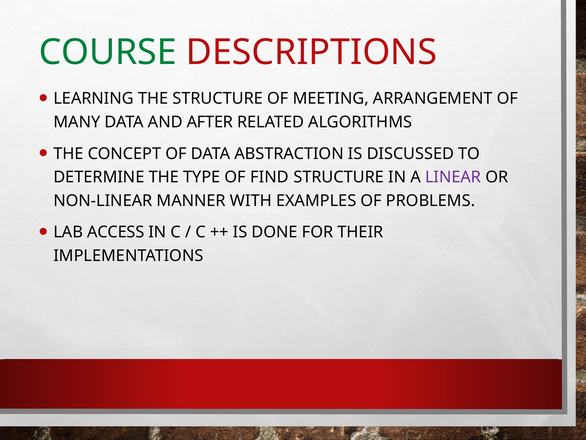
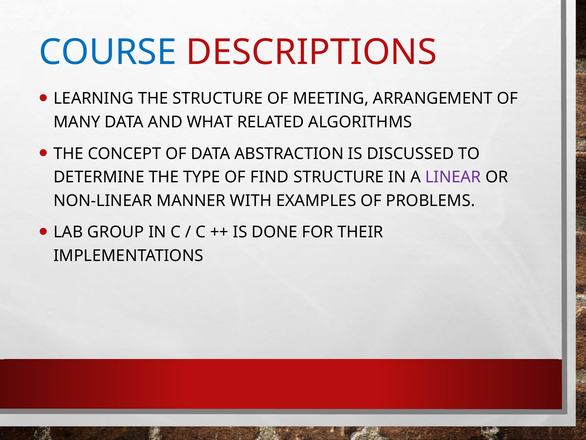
COURSE colour: green -> blue
AFTER: AFTER -> WHAT
ACCESS: ACCESS -> GROUP
